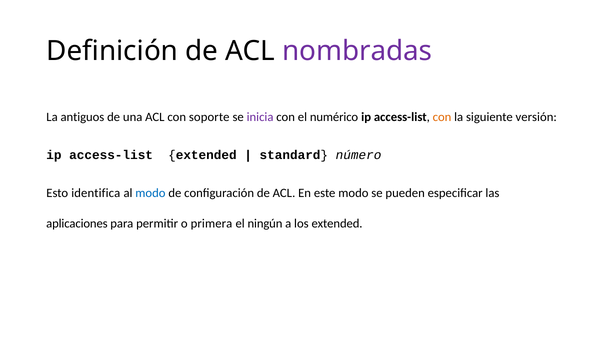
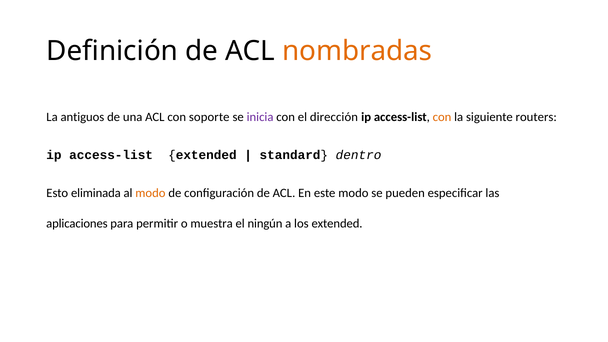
nombradas colour: purple -> orange
numérico: numérico -> dirección
versión: versión -> routers
número: número -> dentro
identifica: identifica -> eliminada
modo at (150, 193) colour: blue -> orange
primera: primera -> muestra
